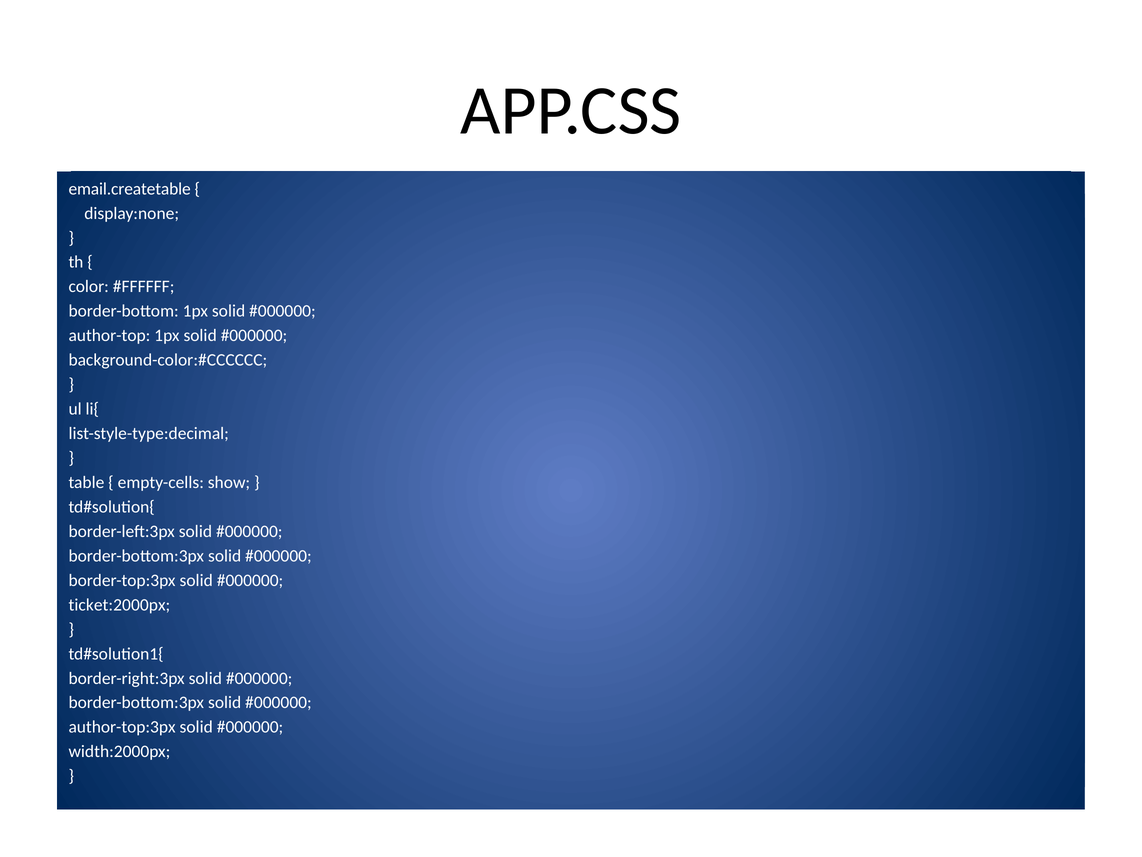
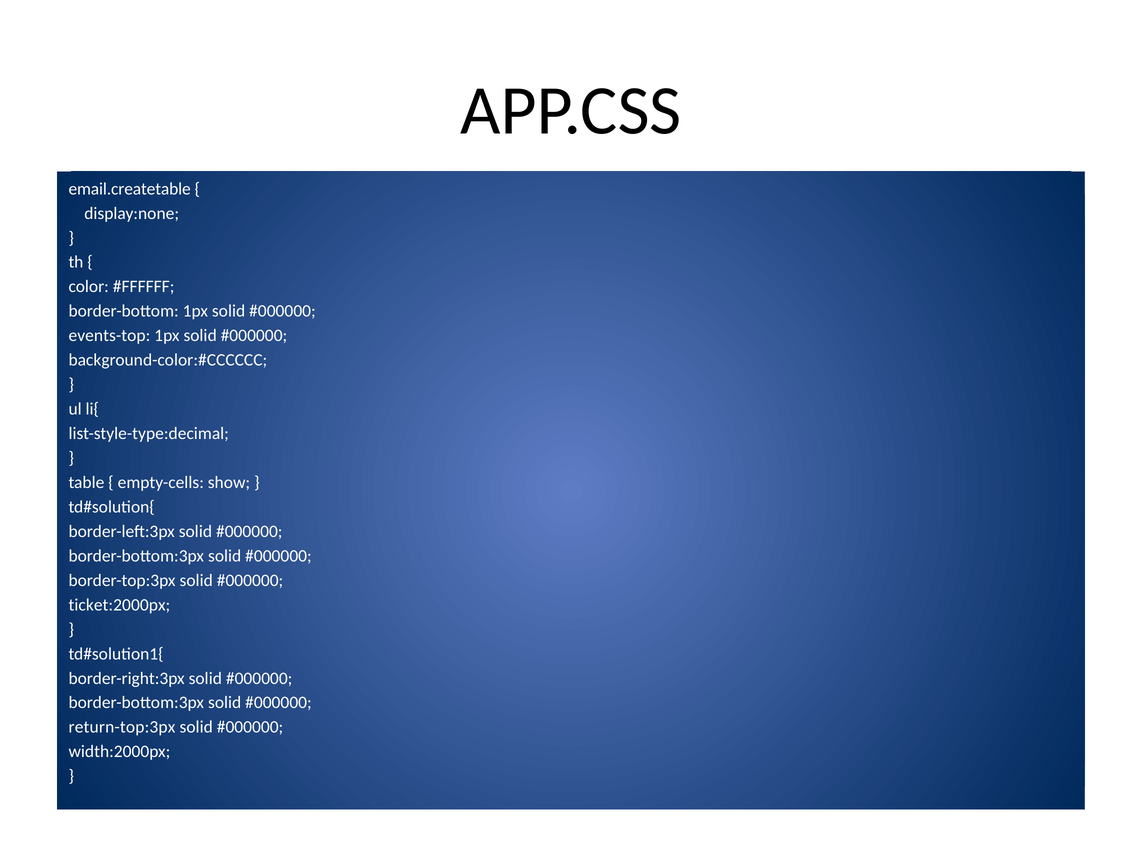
author-top: author-top -> events-top
author-top:3px: author-top:3px -> return-top:3px
